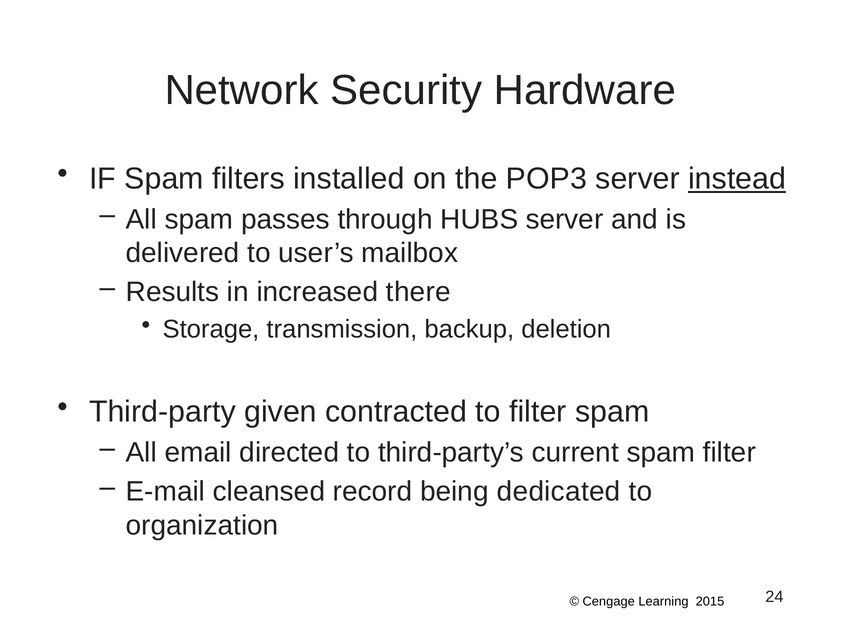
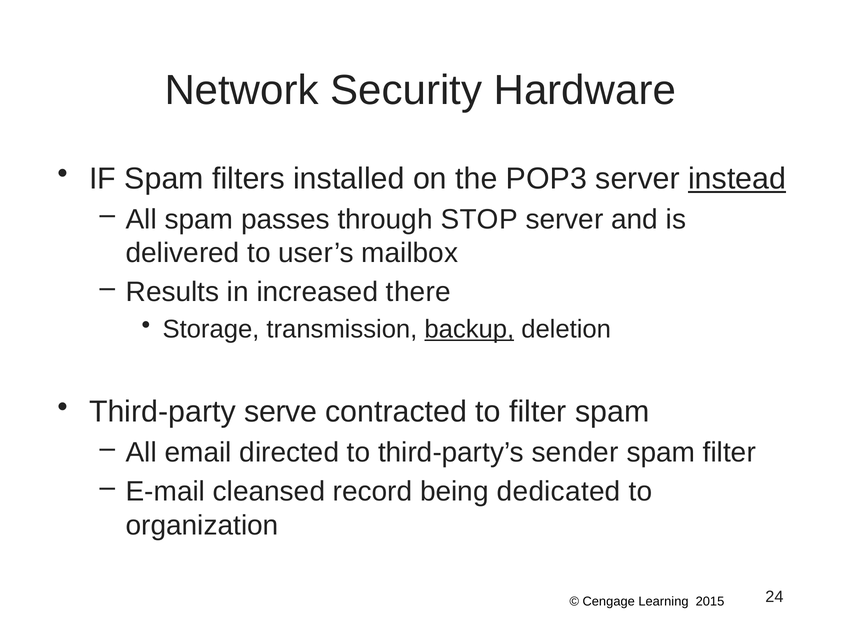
HUBS: HUBS -> STOP
backup underline: none -> present
given: given -> serve
current: current -> sender
